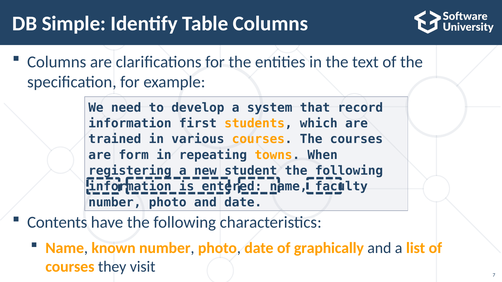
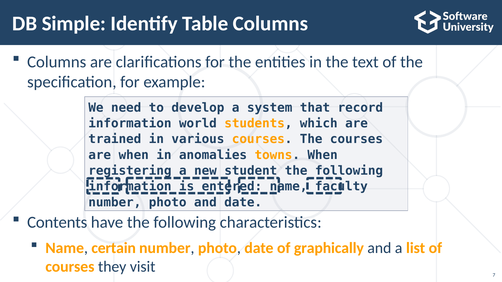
first: first -> world
are form: form -> when
repeating: repeating -> anomalies
known: known -> certain
